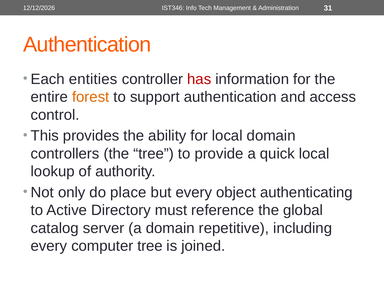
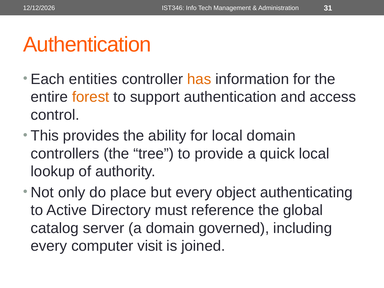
has colour: red -> orange
repetitive: repetitive -> governed
computer tree: tree -> visit
